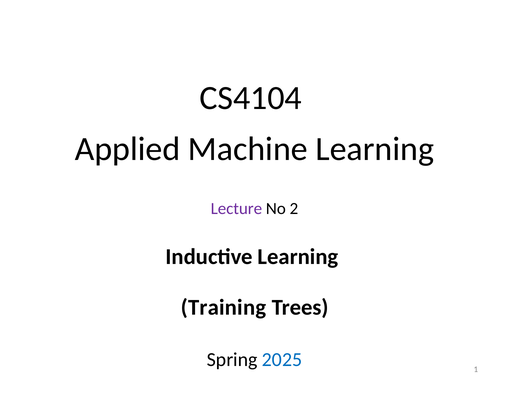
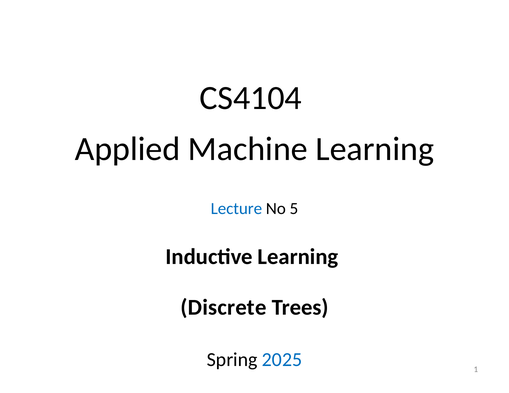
Lecture colour: purple -> blue
2: 2 -> 5
Training: Training -> Discrete
